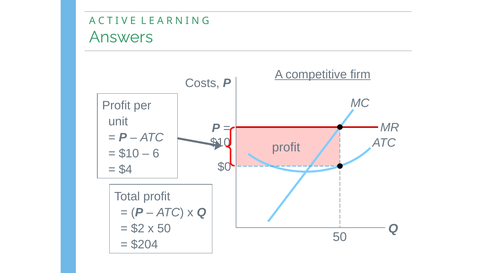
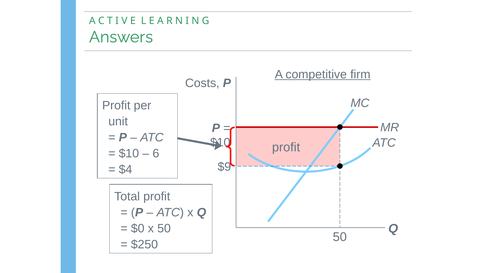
$0: $0 -> $9
$2: $2 -> $0
$204: $204 -> $250
